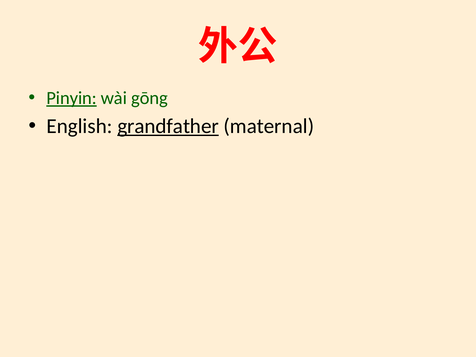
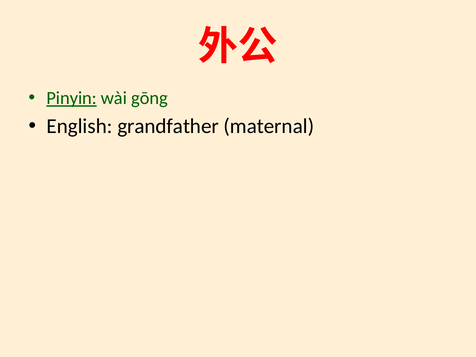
grandfather underline: present -> none
